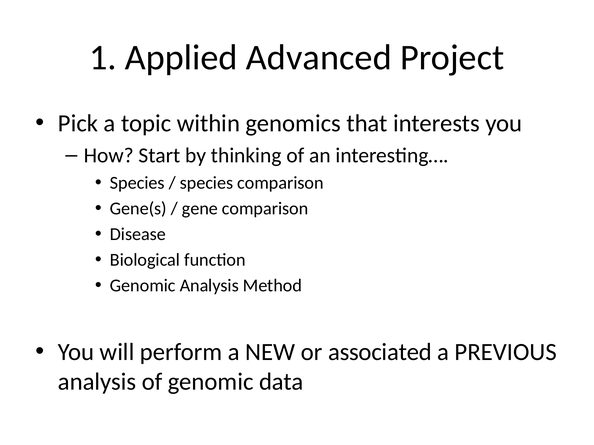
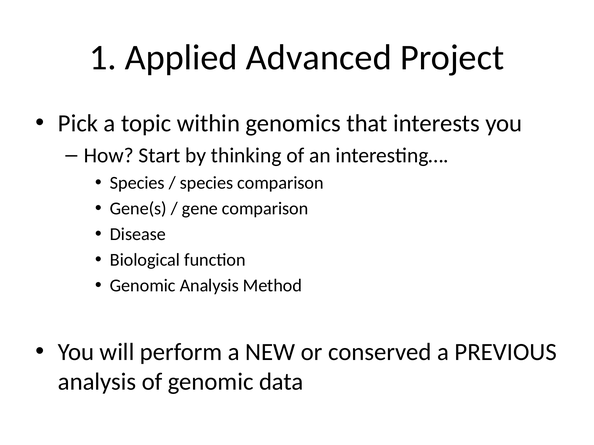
associated: associated -> conserved
